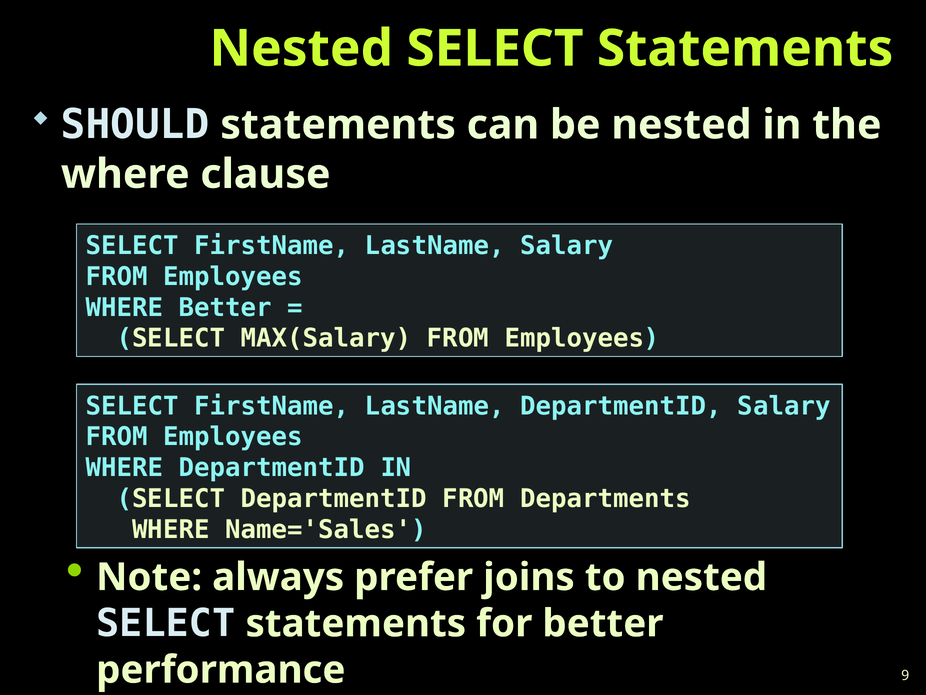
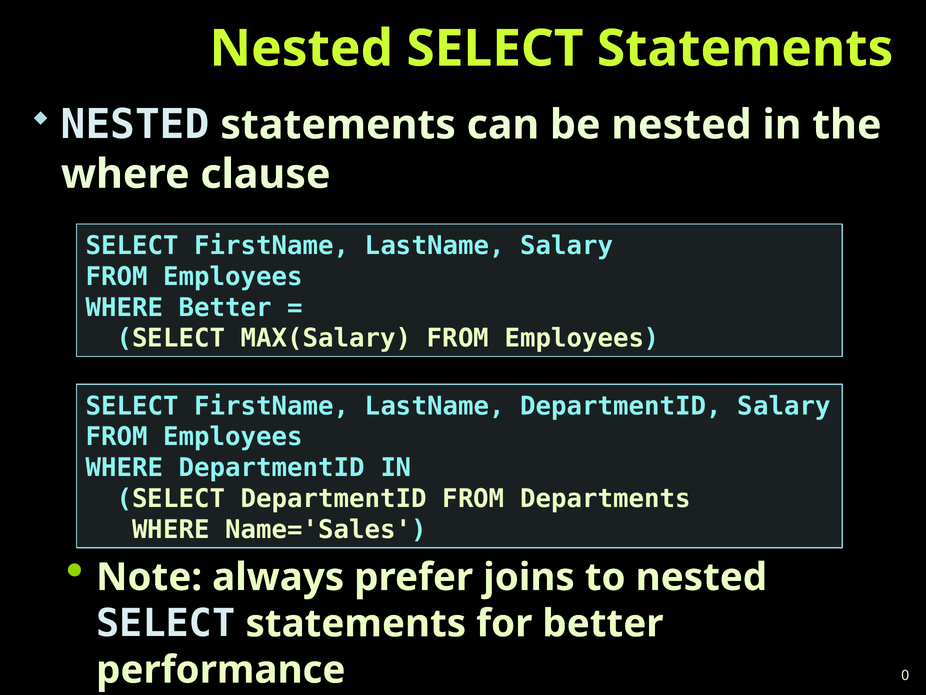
SHOULD at (135, 125): SHOULD -> NESTED
9: 9 -> 0
